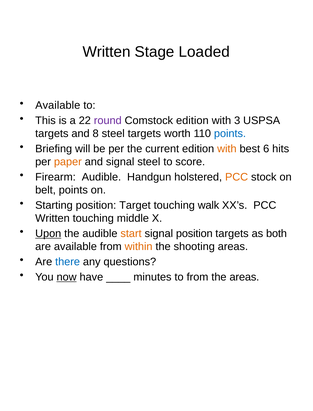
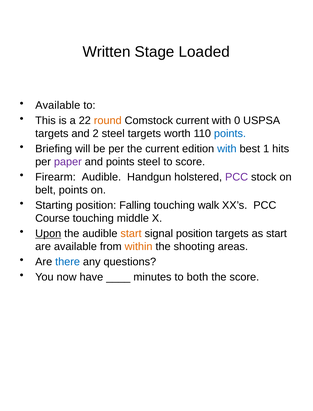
round colour: purple -> orange
Comstock edition: edition -> current
3: 3 -> 0
8: 8 -> 2
with at (227, 149) colour: orange -> blue
6: 6 -> 1
paper colour: orange -> purple
and signal: signal -> points
PCC at (237, 177) colour: orange -> purple
Target: Target -> Falling
Written at (52, 218): Written -> Course
as both: both -> start
now underline: present -> none
to from: from -> both
the areas: areas -> score
